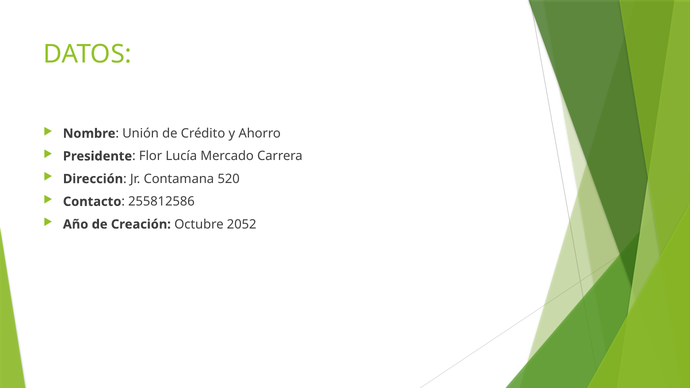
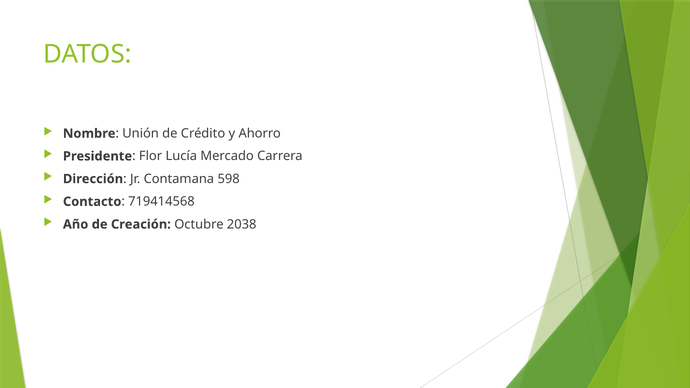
520: 520 -> 598
255812586: 255812586 -> 719414568
2052: 2052 -> 2038
